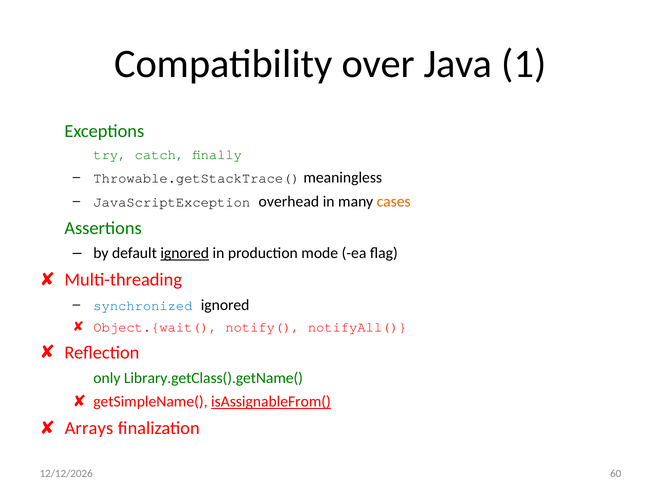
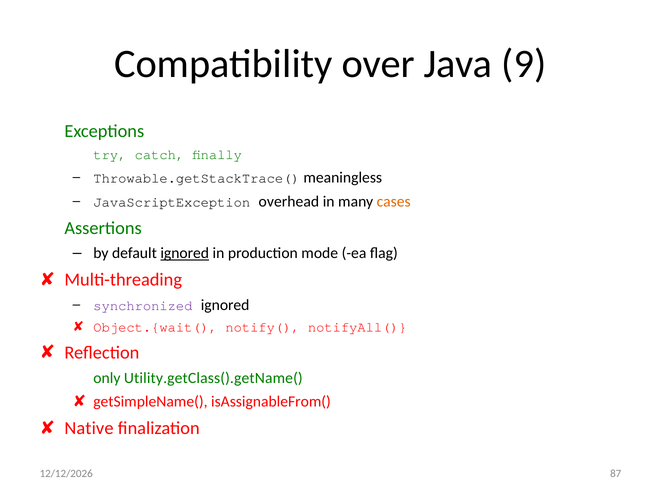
1: 1 -> 9
synchronized colour: blue -> purple
Library.getClass().getName(: Library.getClass().getName( -> Utility.getClass().getName(
isAssignableFrom( underline: present -> none
Arrays: Arrays -> Native
60: 60 -> 87
